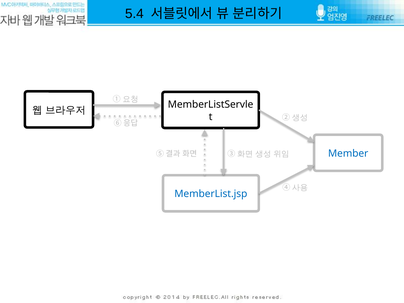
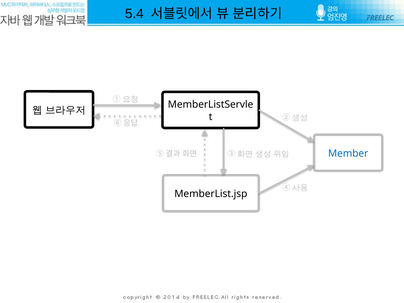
MemberList.jsp colour: blue -> black
